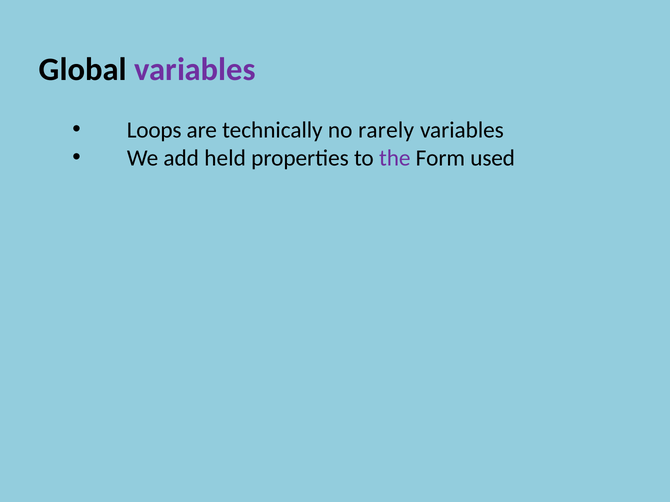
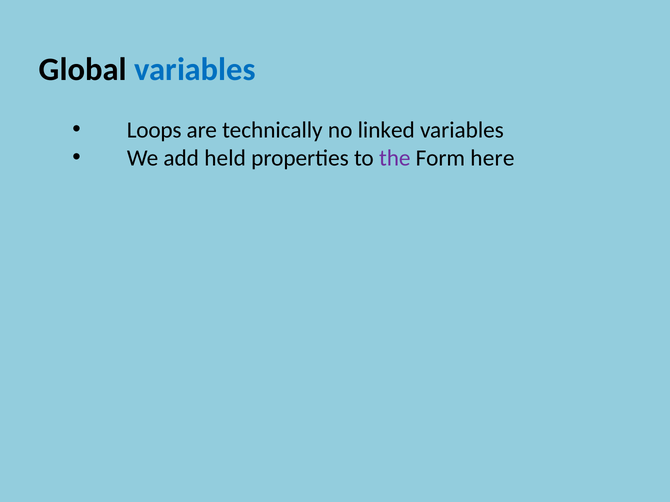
variables at (195, 69) colour: purple -> blue
rarely: rarely -> linked
used: used -> here
